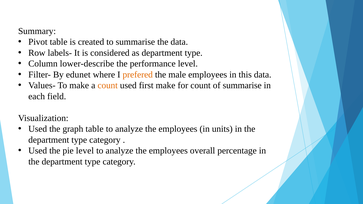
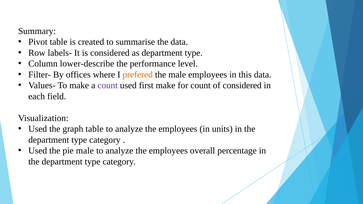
edunet: edunet -> offices
count at (108, 86) colour: orange -> purple
of summarise: summarise -> considered
pie level: level -> male
